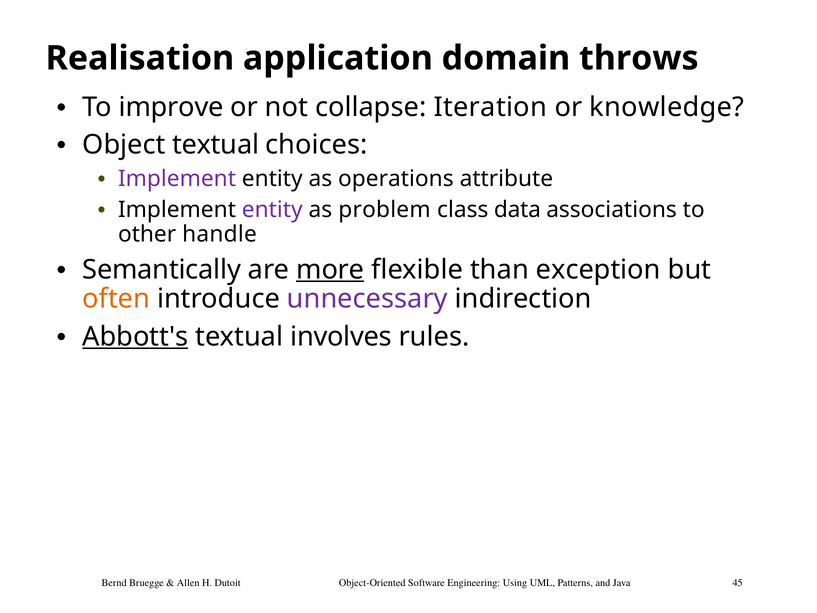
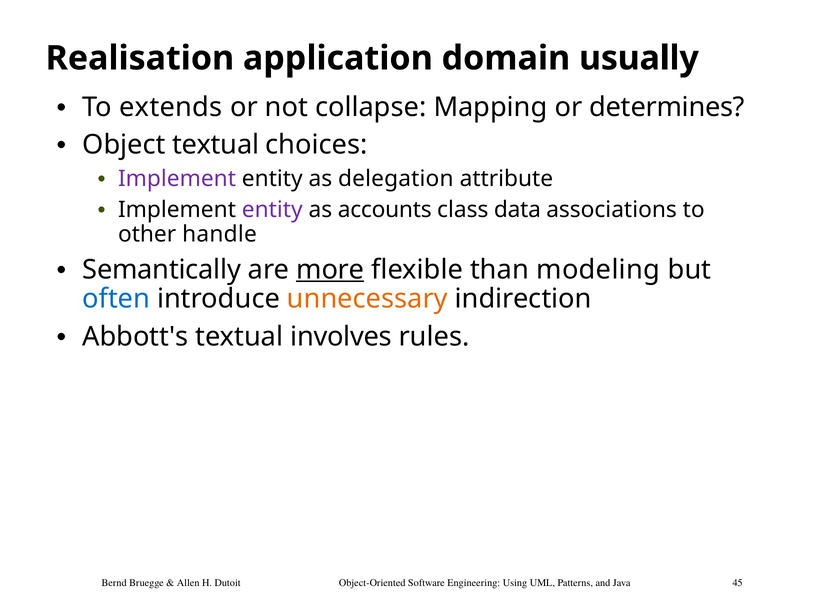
throws: throws -> usually
improve: improve -> extends
Iteration: Iteration -> Mapping
knowledge: knowledge -> determines
operations: operations -> delegation
problem: problem -> accounts
exception: exception -> modeling
often colour: orange -> blue
unnecessary colour: purple -> orange
Abbott's underline: present -> none
